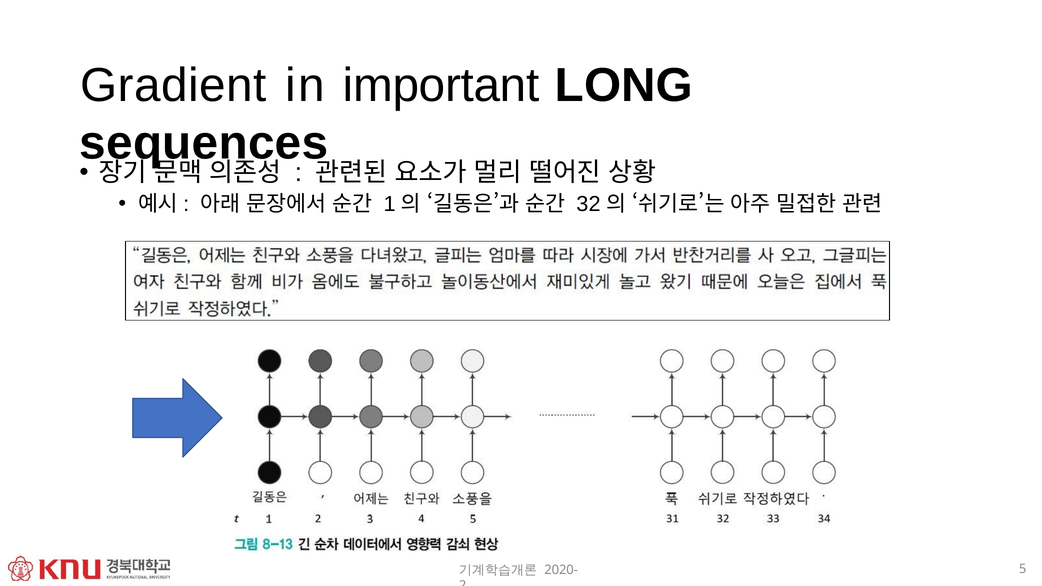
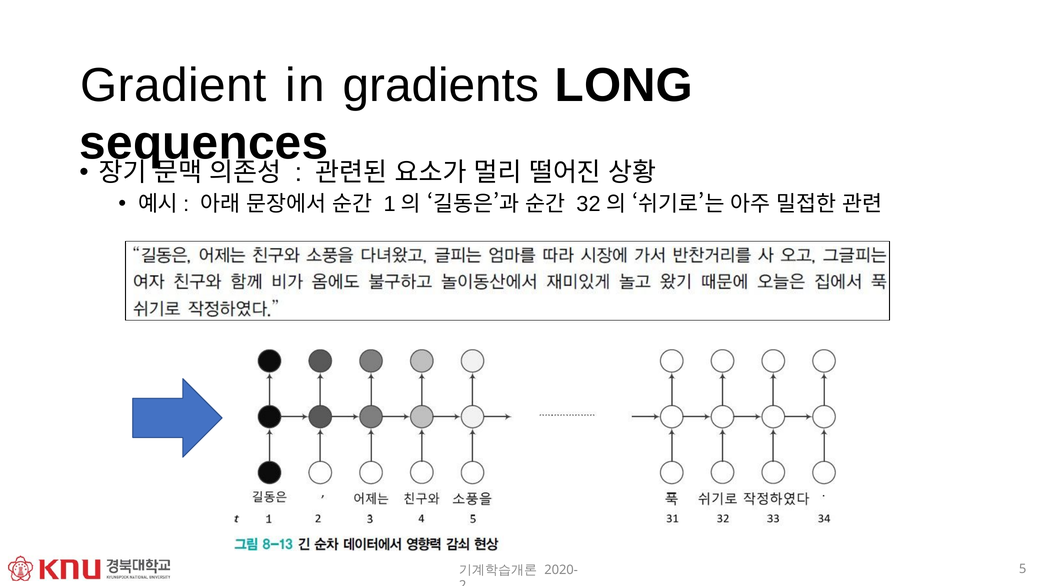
important: important -> gradients
